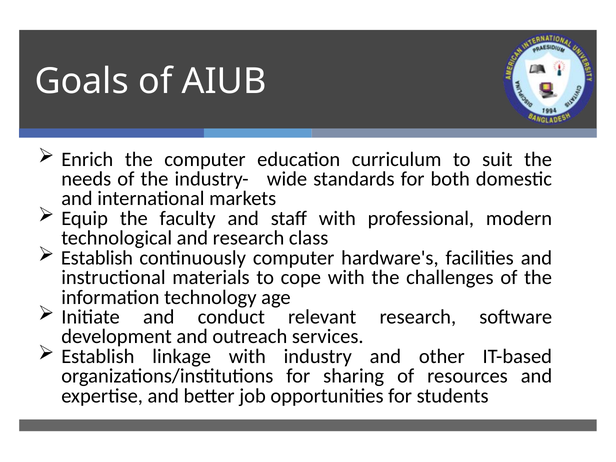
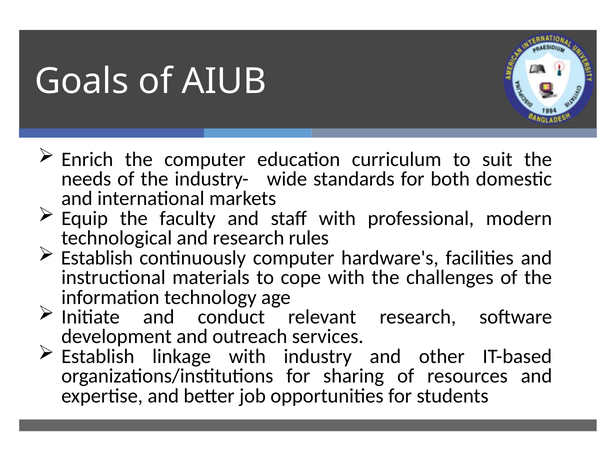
class: class -> rules
